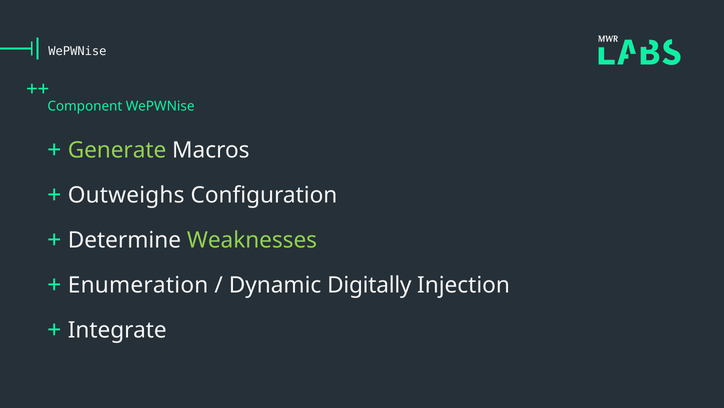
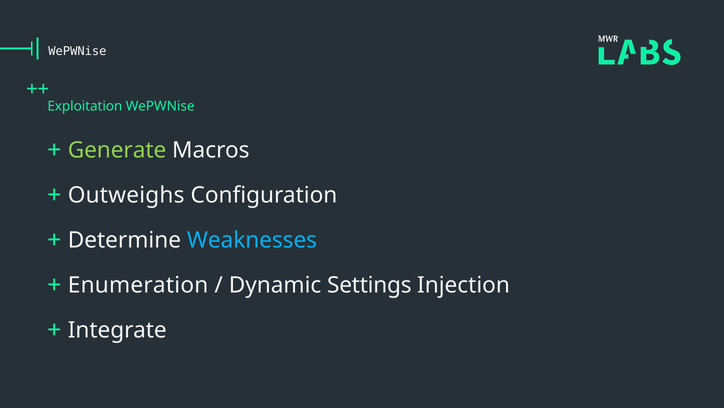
Component: Component -> Exploitation
Weaknesses colour: light green -> light blue
Digitally: Digitally -> Settings
